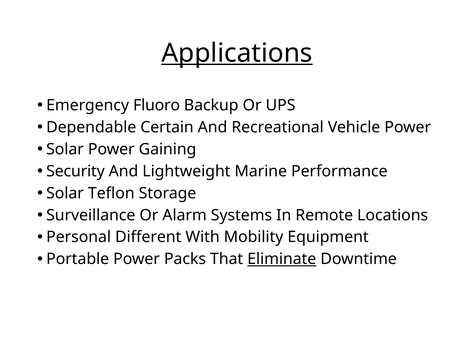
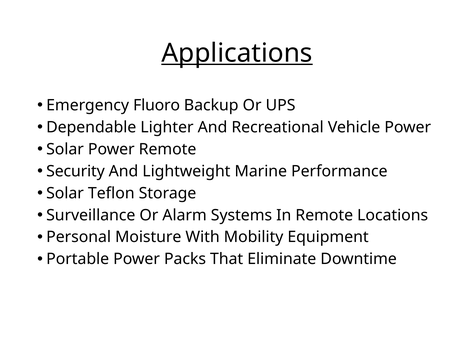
Certain: Certain -> Lighter
Power Gaining: Gaining -> Remote
Different: Different -> Moisture
Eliminate underline: present -> none
